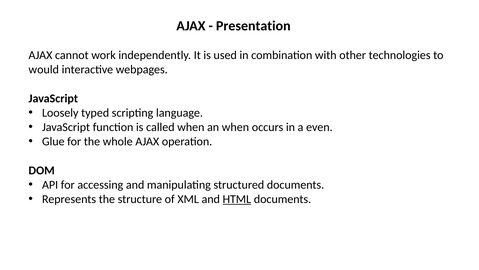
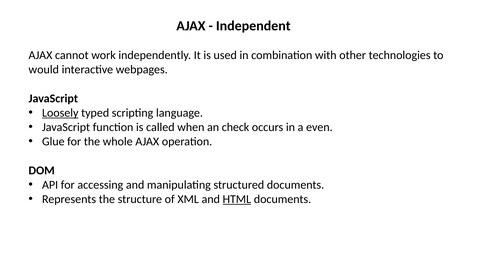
Presentation: Presentation -> Independent
Loosely underline: none -> present
an when: when -> check
